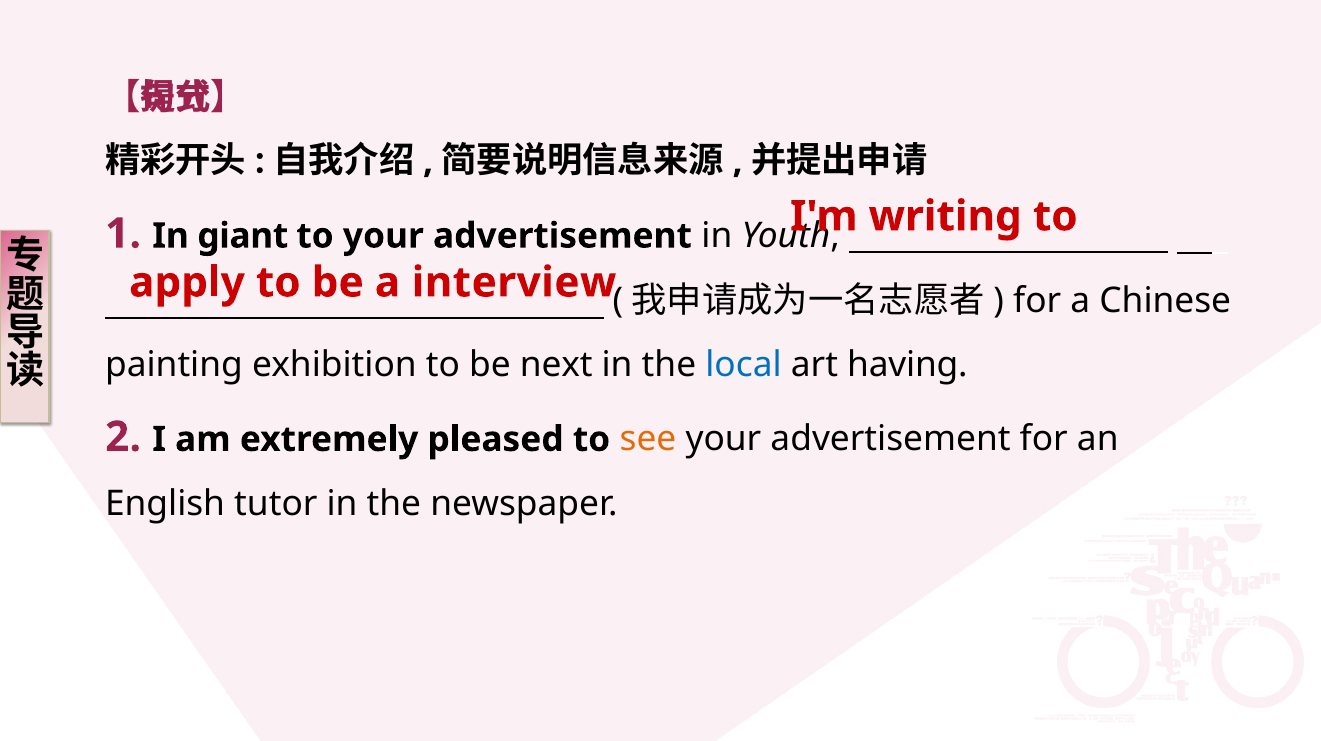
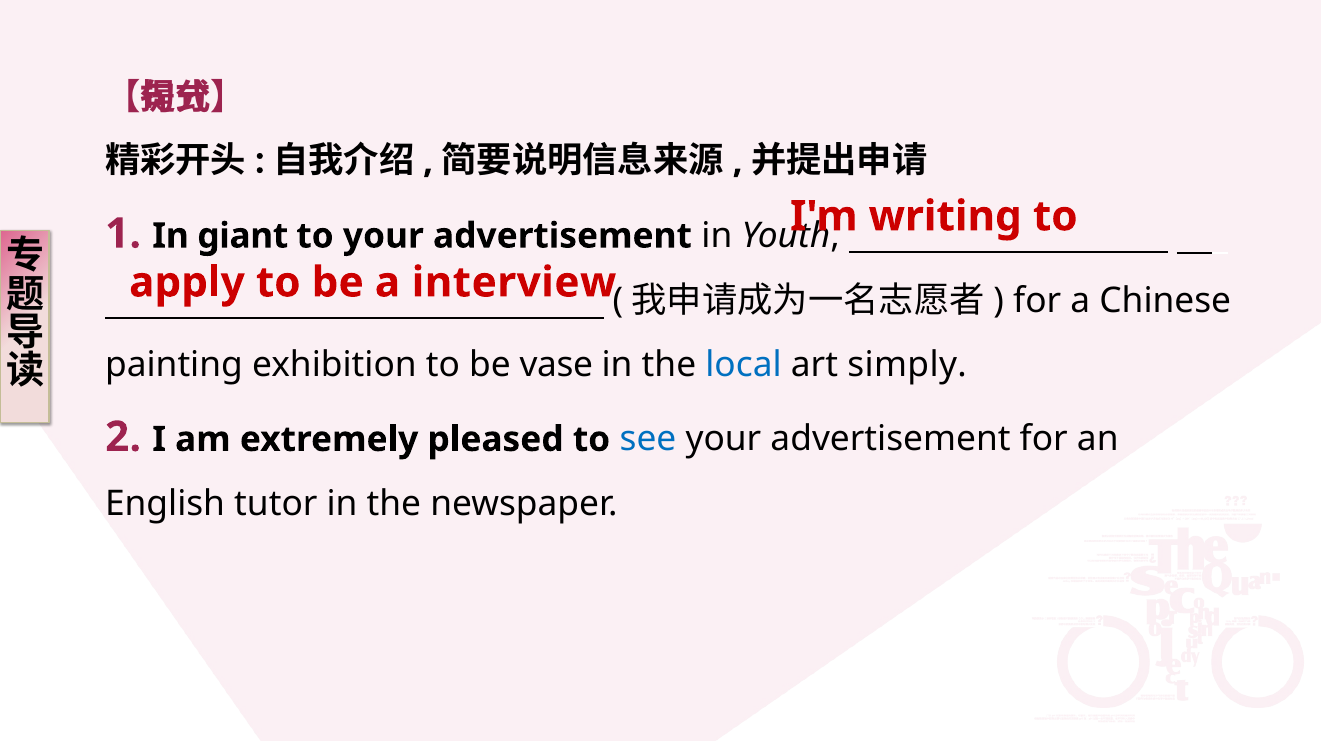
next: next -> vase
having: having -> simply
see colour: orange -> blue
